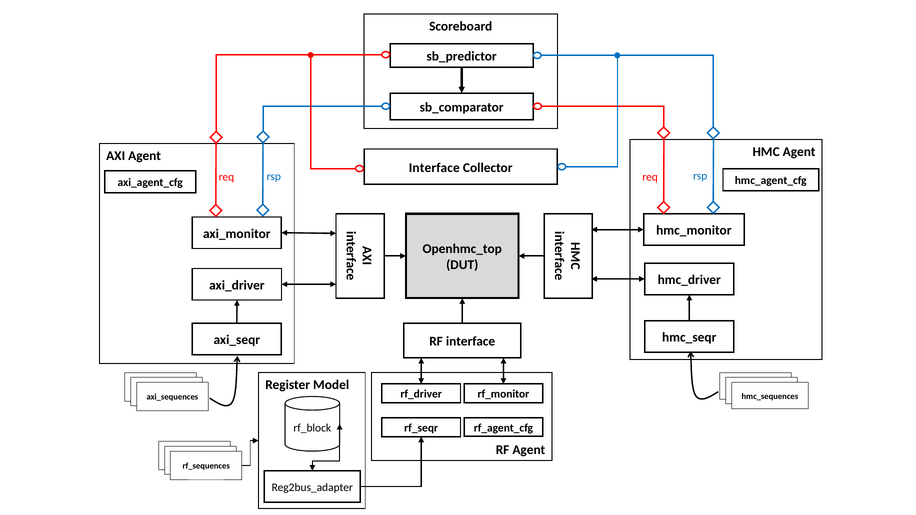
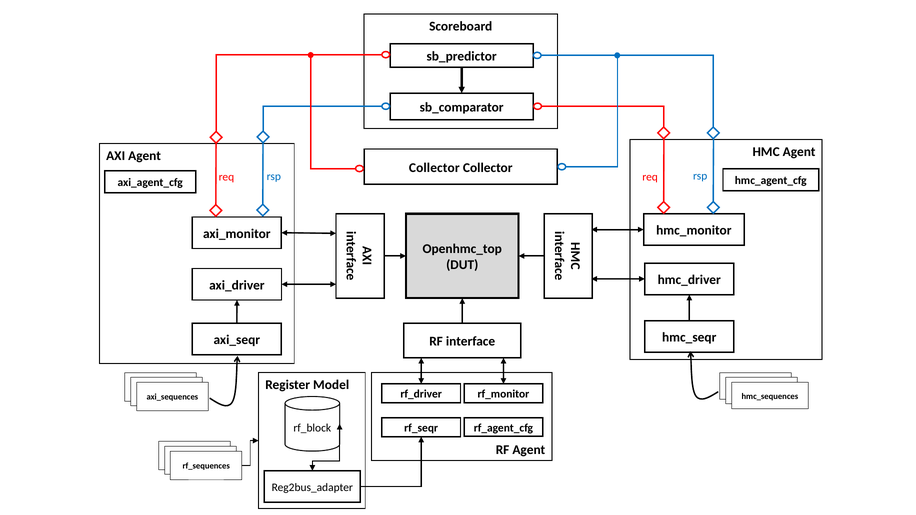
Interface at (434, 168): Interface -> Collector
